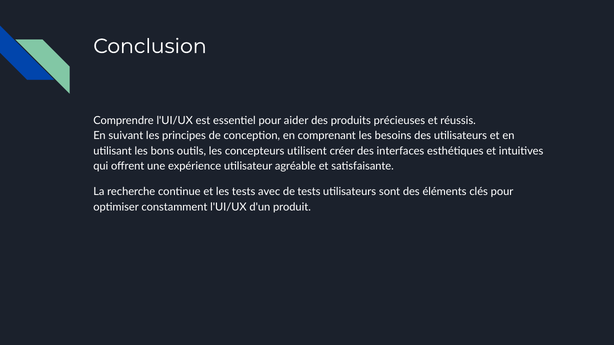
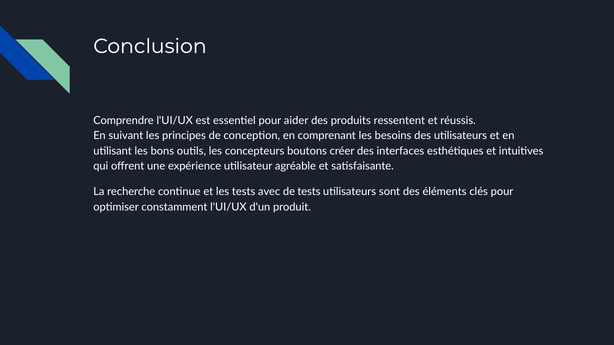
précieuses: précieuses -> ressentent
utilisent: utilisent -> boutons
